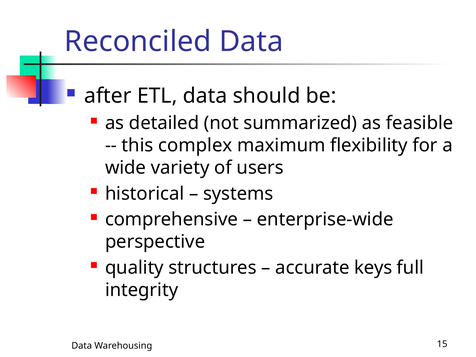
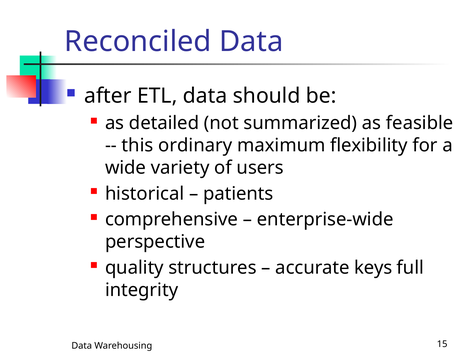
complex: complex -> ordinary
systems: systems -> patients
